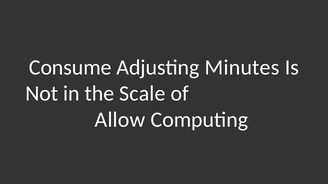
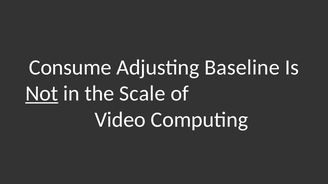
Minutes: Minutes -> Baseline
Not underline: none -> present
Allow: Allow -> Video
